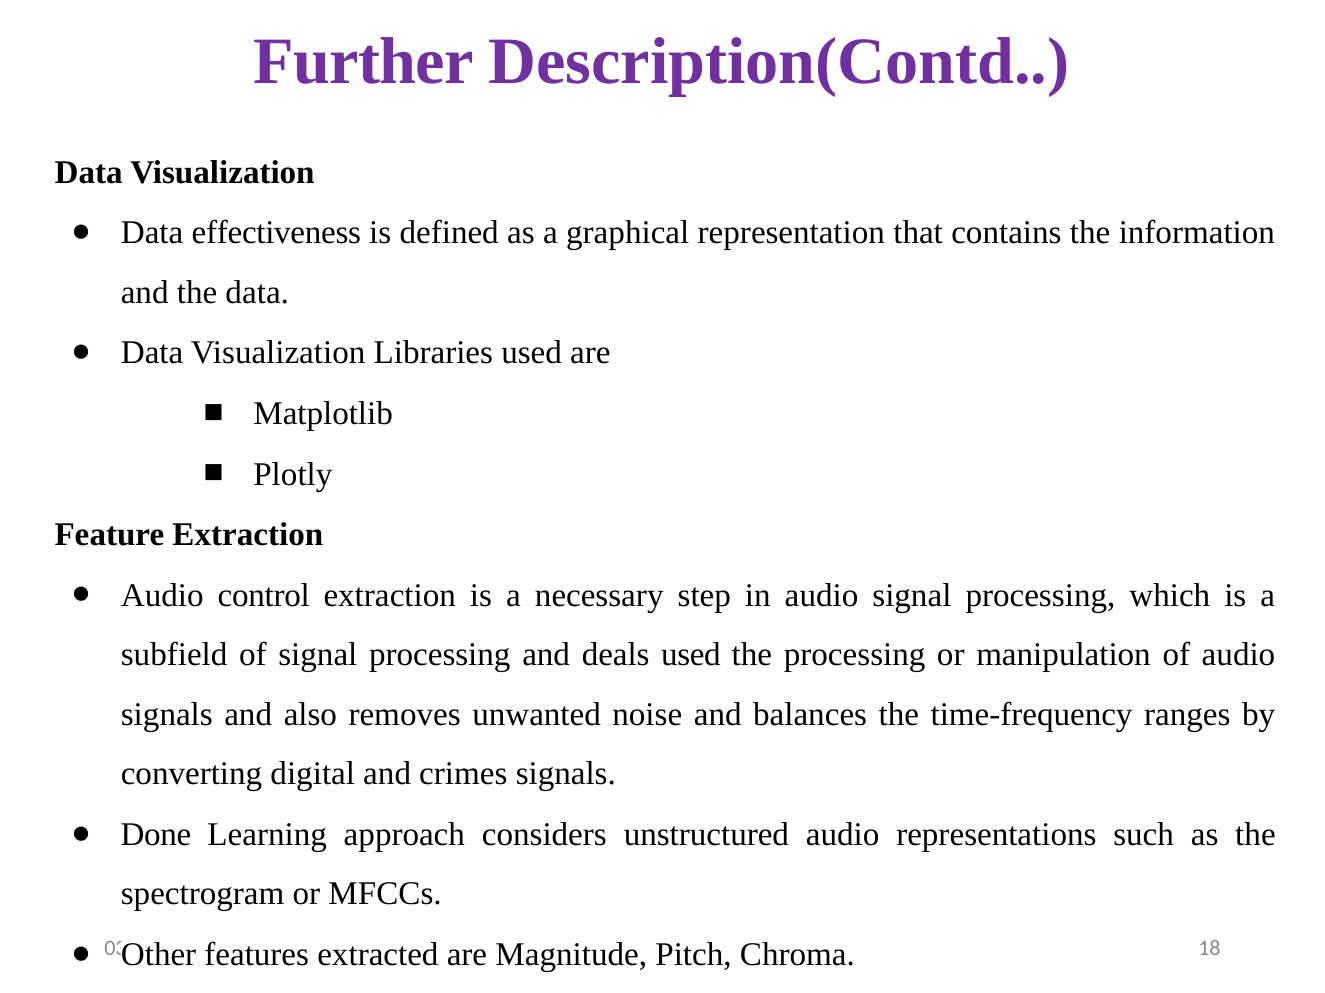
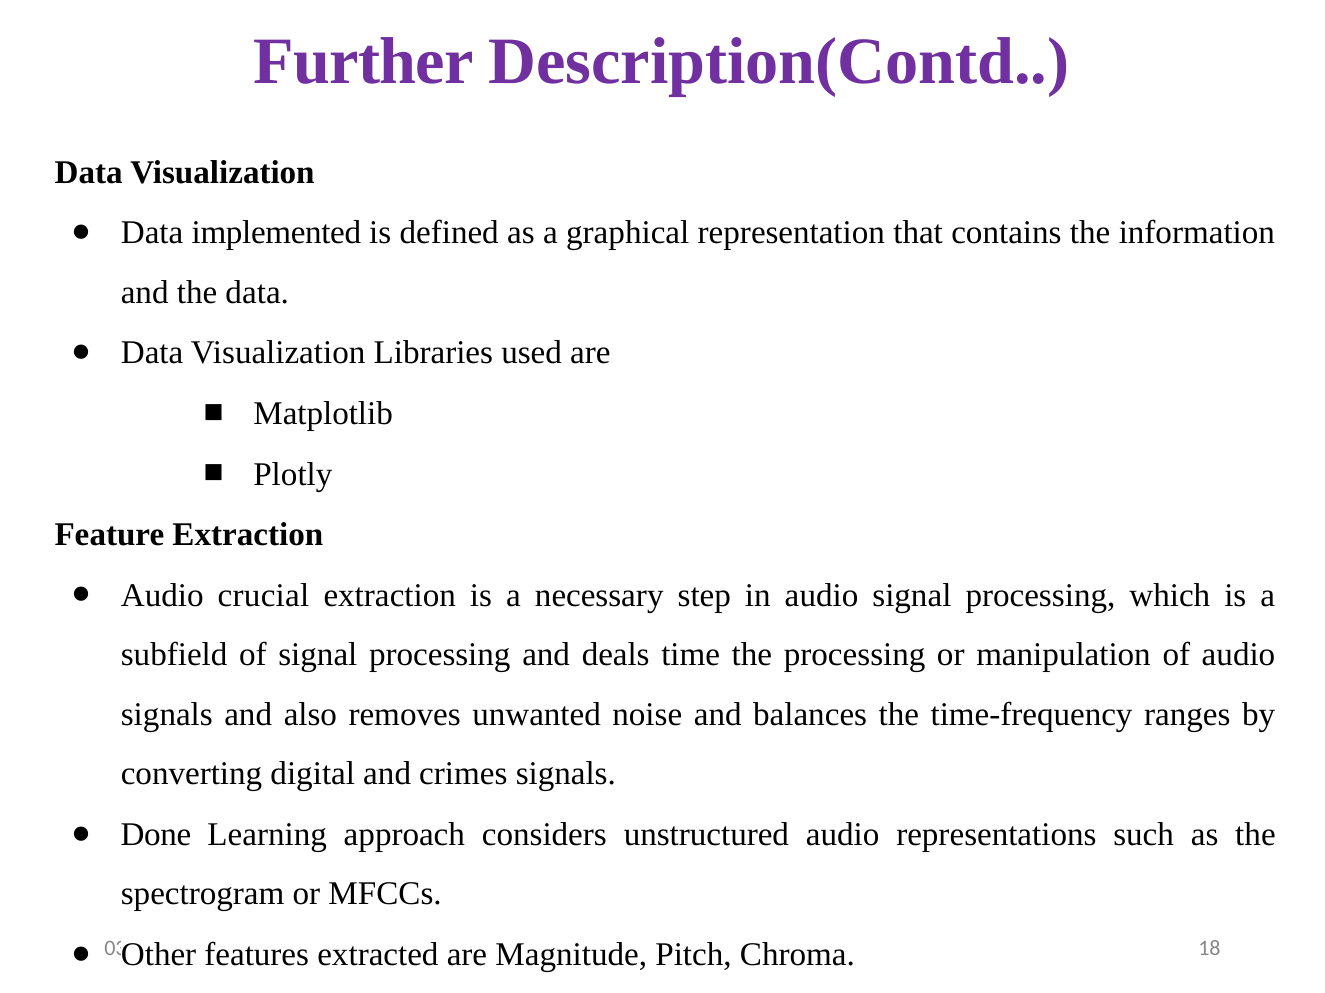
effectiveness: effectiveness -> implemented
control: control -> crucial
deals used: used -> time
